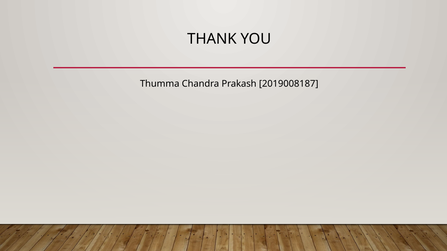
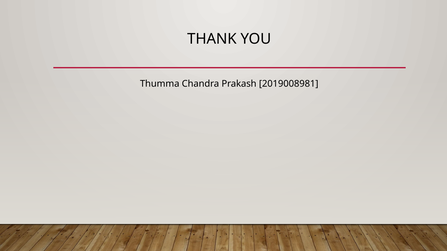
2019008187: 2019008187 -> 2019008981
